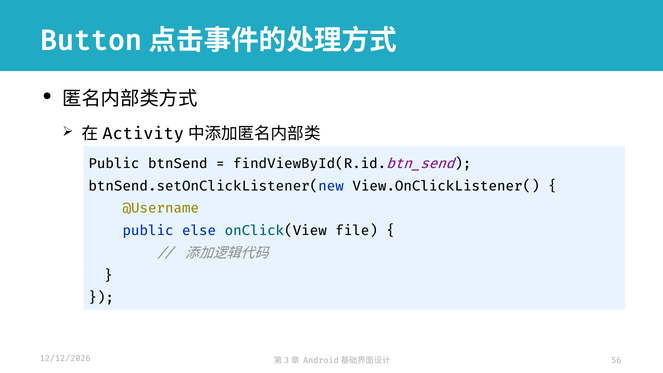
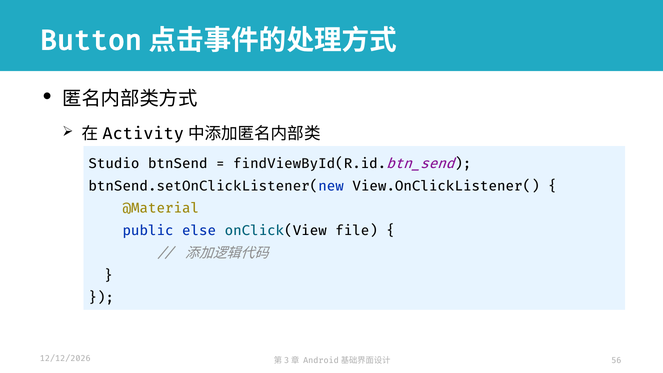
Public at (114, 164): Public -> Studio
@Username: @Username -> @Material
